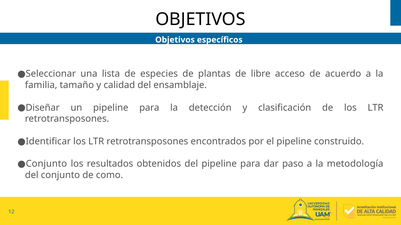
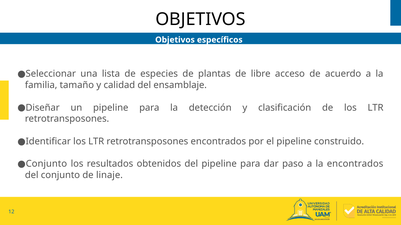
la metodología: metodología -> encontrados
como: como -> linaje
